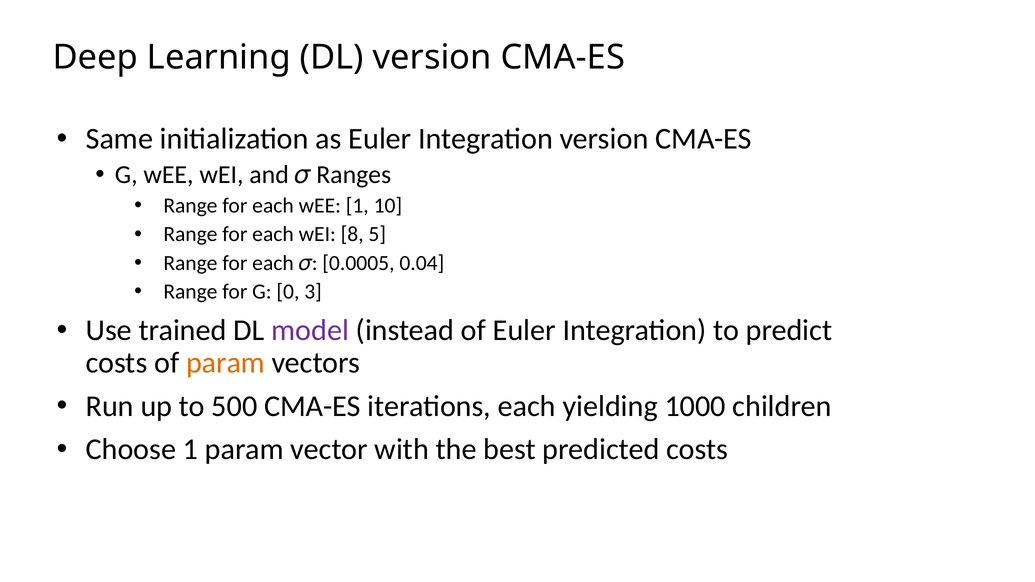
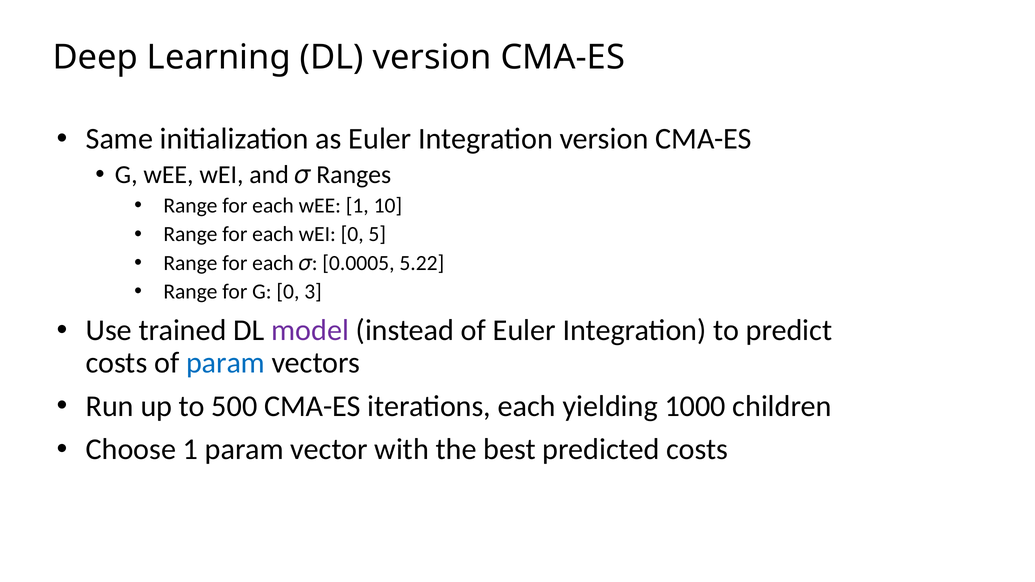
wEI 8: 8 -> 0
0.04: 0.04 -> 5.22
param at (226, 363) colour: orange -> blue
